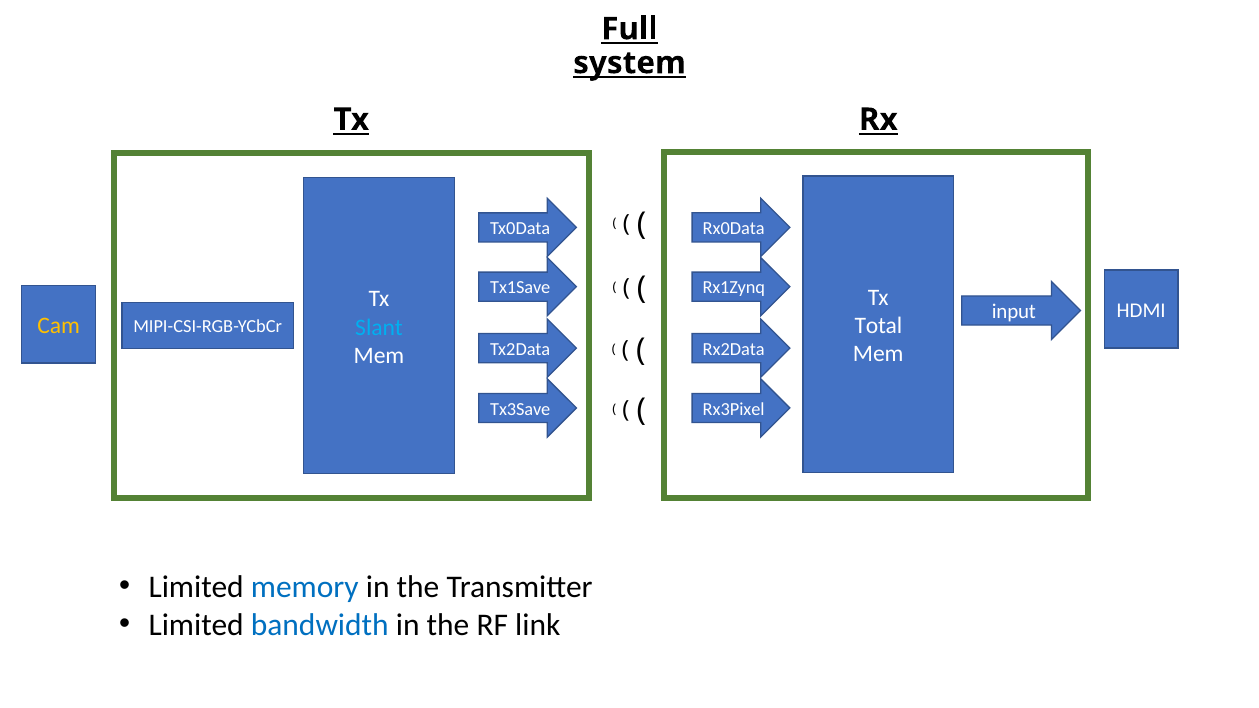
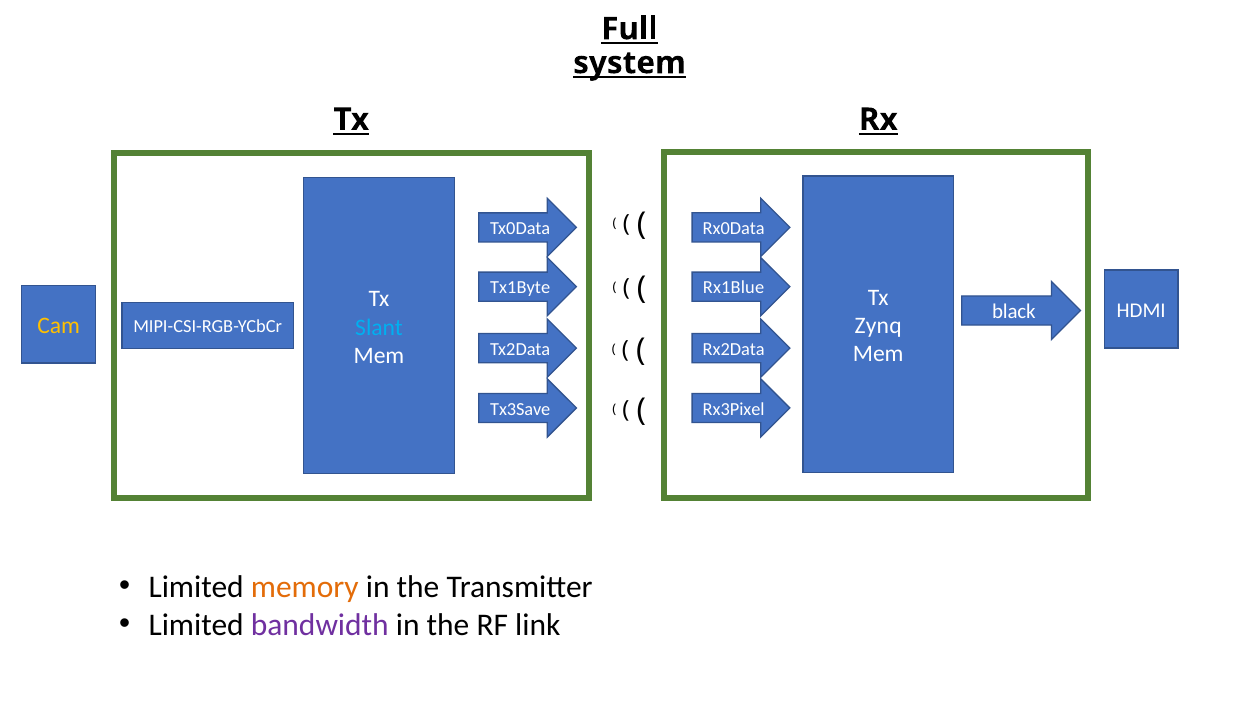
Tx1Save: Tx1Save -> Tx1Byte
Rx1Zynq: Rx1Zynq -> Rx1Blue
input: input -> black
Total: Total -> Zynq
memory colour: blue -> orange
bandwidth colour: blue -> purple
